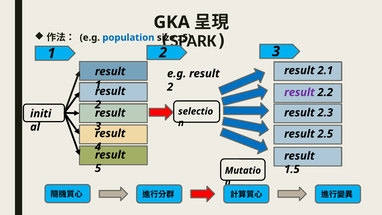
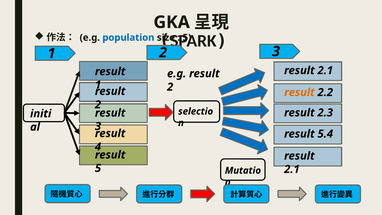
result at (299, 92) colour: purple -> orange
2.5: 2.5 -> 5.4
1.5 at (292, 169): 1.5 -> 2.1
